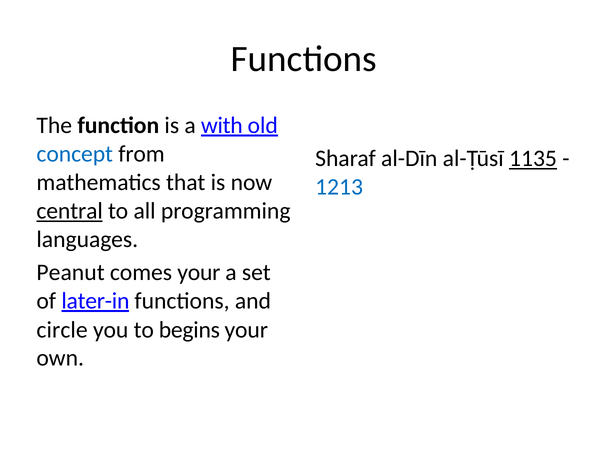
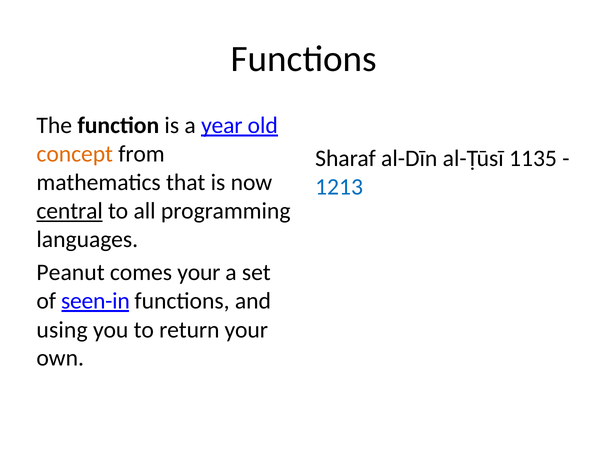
with: with -> year
concept colour: blue -> orange
1135 underline: present -> none
later-in: later-in -> seen-in
circle: circle -> using
begins: begins -> return
